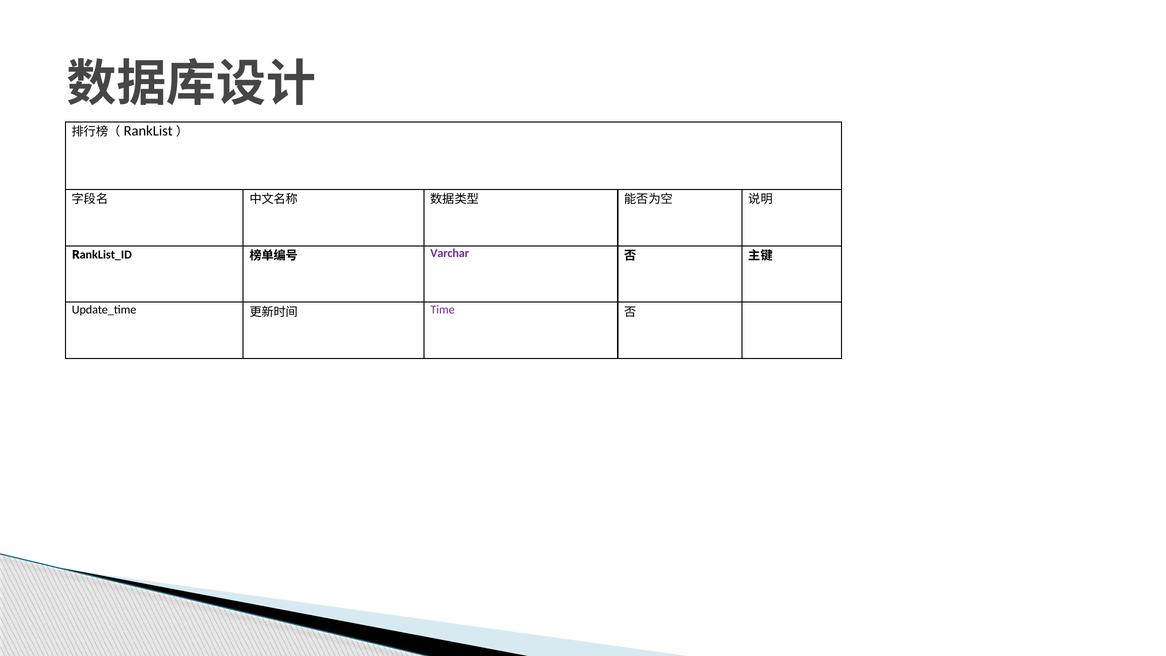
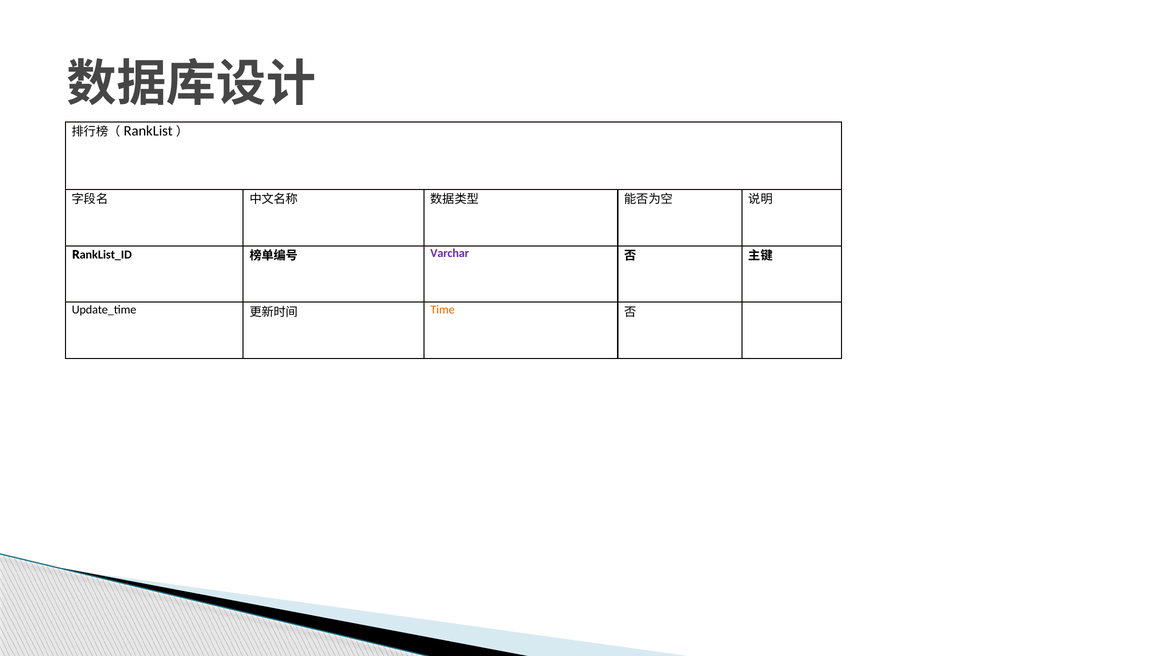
Time colour: purple -> orange
